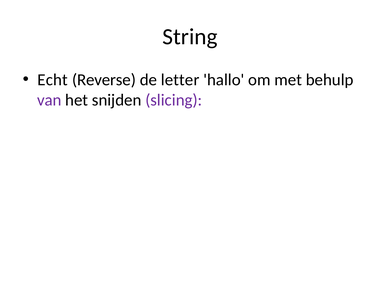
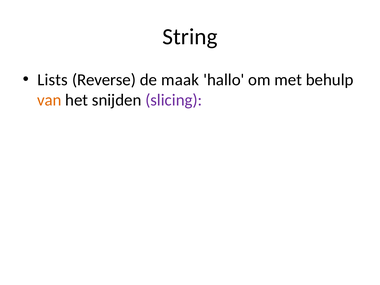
Echt: Echt -> Lists
letter: letter -> maak
van colour: purple -> orange
